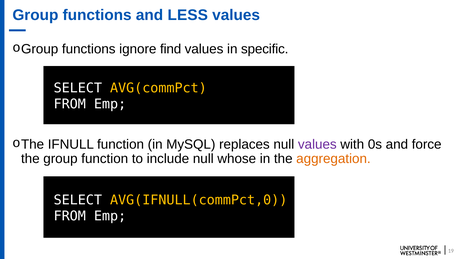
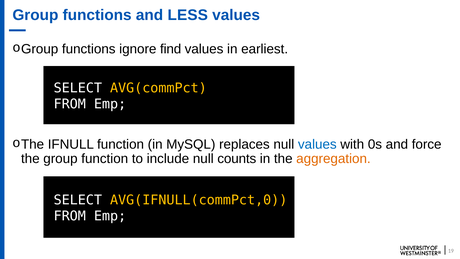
specific: specific -> earliest
values at (317, 144) colour: purple -> blue
whose: whose -> counts
